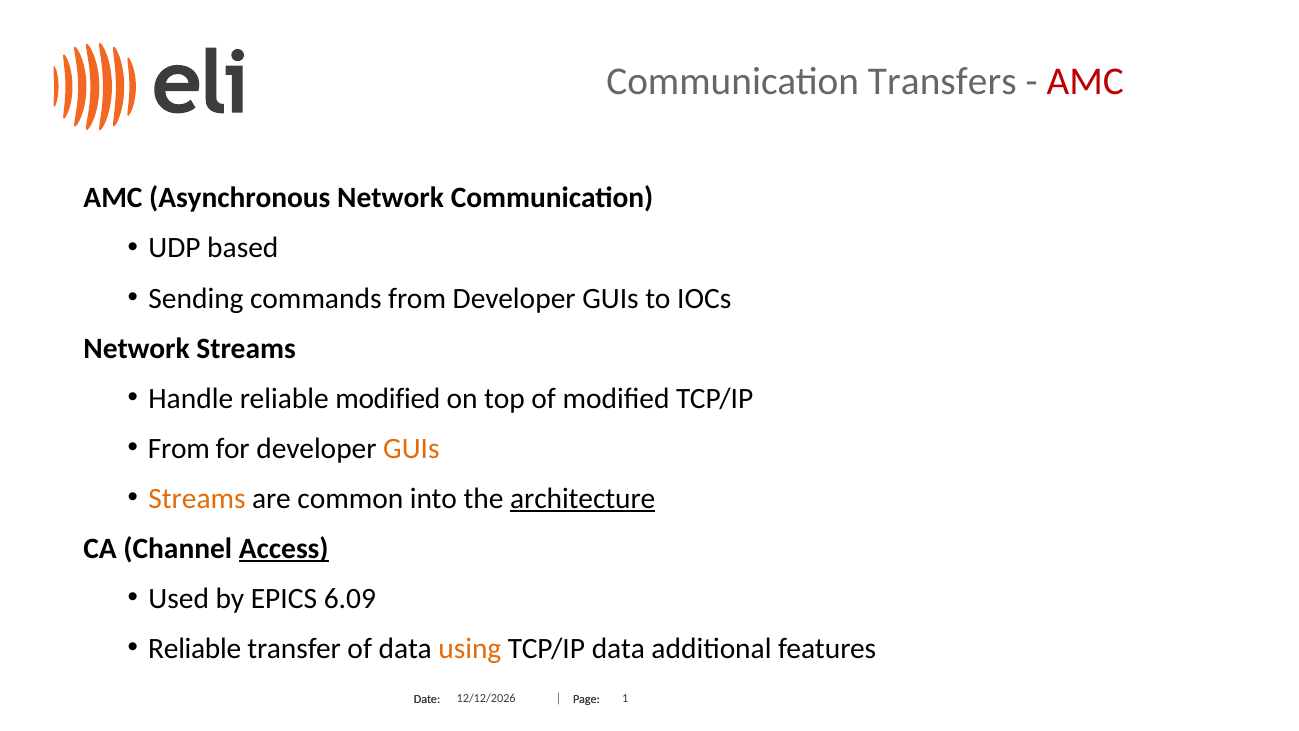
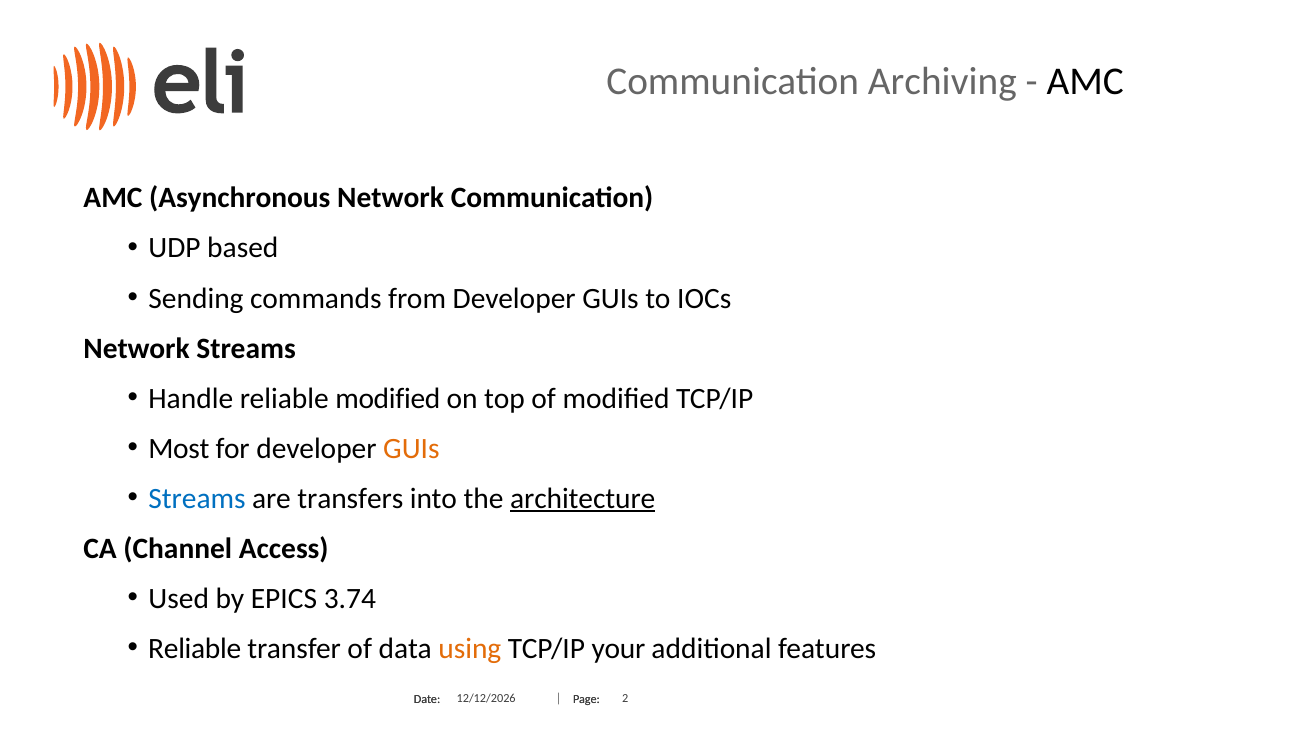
Transfers: Transfers -> Archiving
AMC at (1085, 81) colour: red -> black
From at (179, 448): From -> Most
Streams at (197, 498) colour: orange -> blue
common: common -> transfers
Access underline: present -> none
6.09: 6.09 -> 3.74
TCP/IP data: data -> your
1: 1 -> 2
